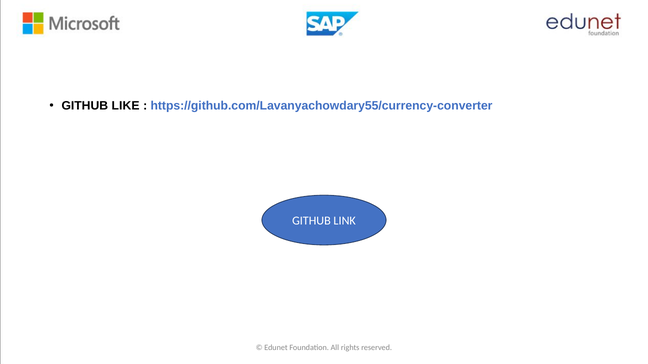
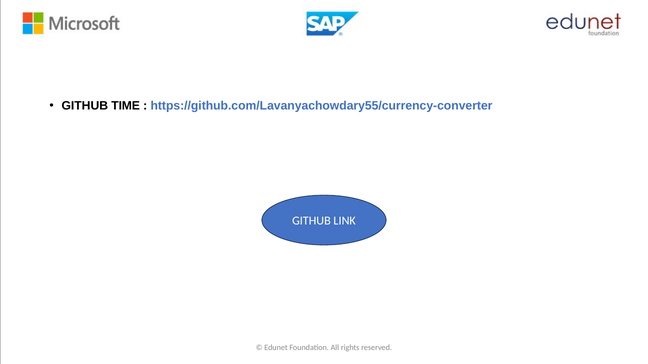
LIKE: LIKE -> TIME
